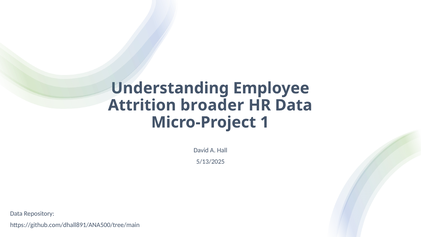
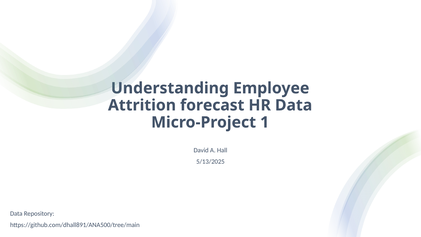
broader: broader -> forecast
